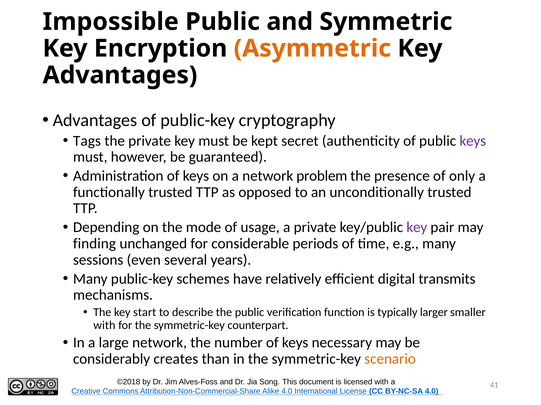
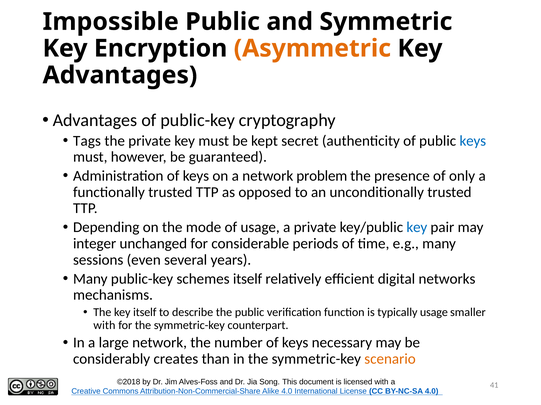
keys at (473, 141) colour: purple -> blue
key at (417, 228) colour: purple -> blue
finding: finding -> integer
schemes have: have -> itself
transmits: transmits -> networks
key start: start -> itself
typically larger: larger -> usage
